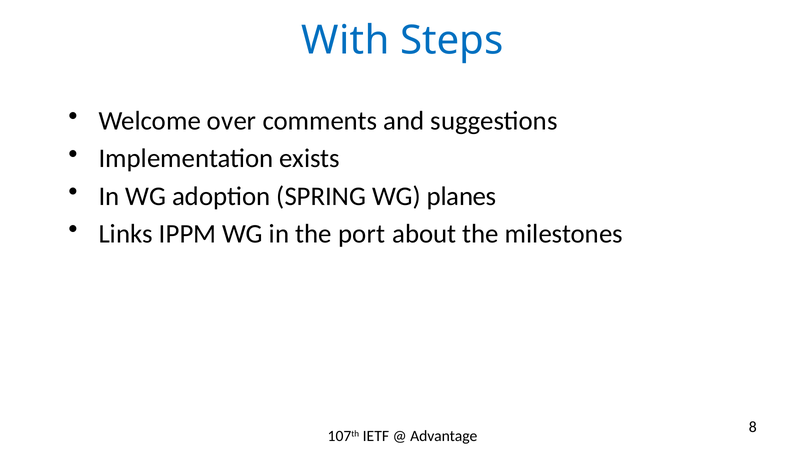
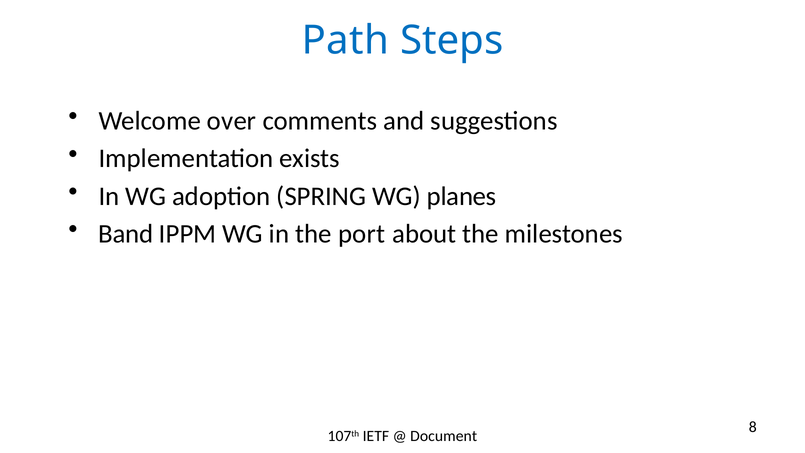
With: With -> Path
Links: Links -> Band
Advantage: Advantage -> Document
